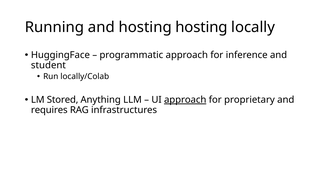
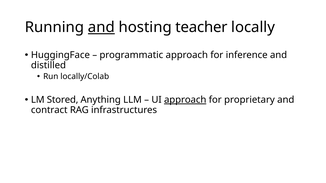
and at (101, 27) underline: none -> present
hosting hosting: hosting -> teacher
student: student -> distilled
requires: requires -> contract
